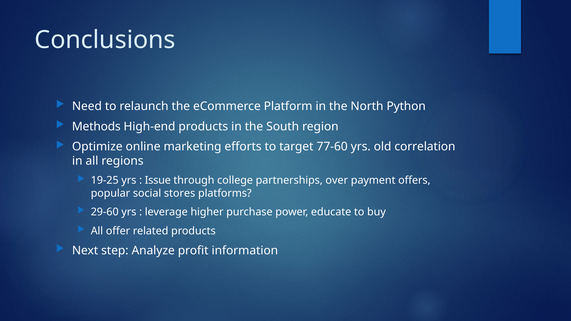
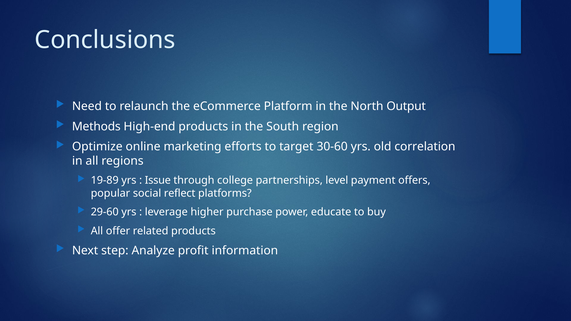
Python: Python -> Output
77-60: 77-60 -> 30-60
19-25: 19-25 -> 19-89
over: over -> level
stores: stores -> reflect
